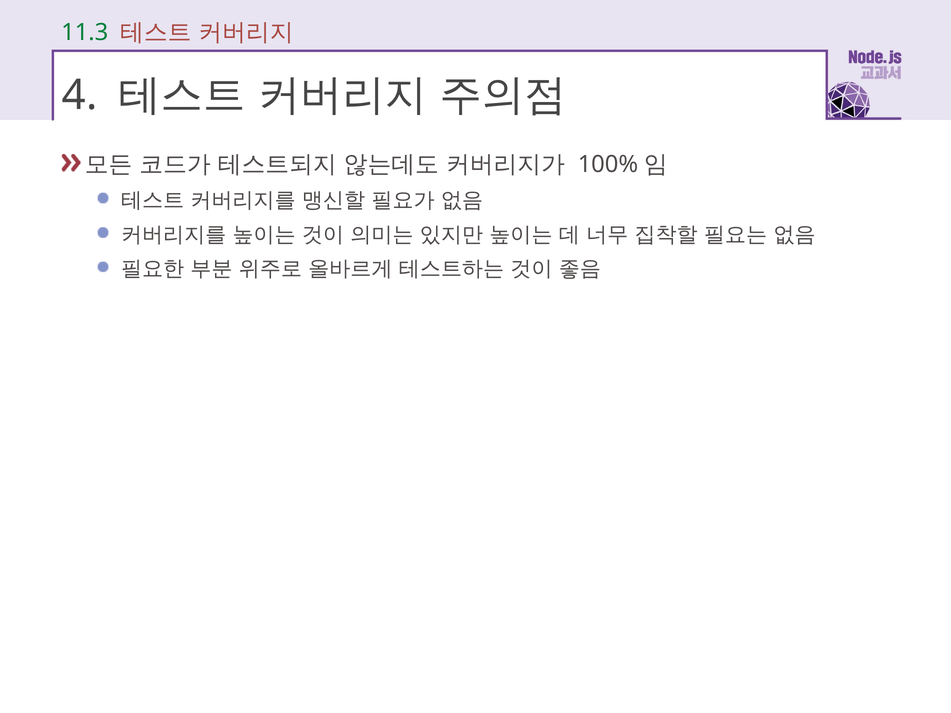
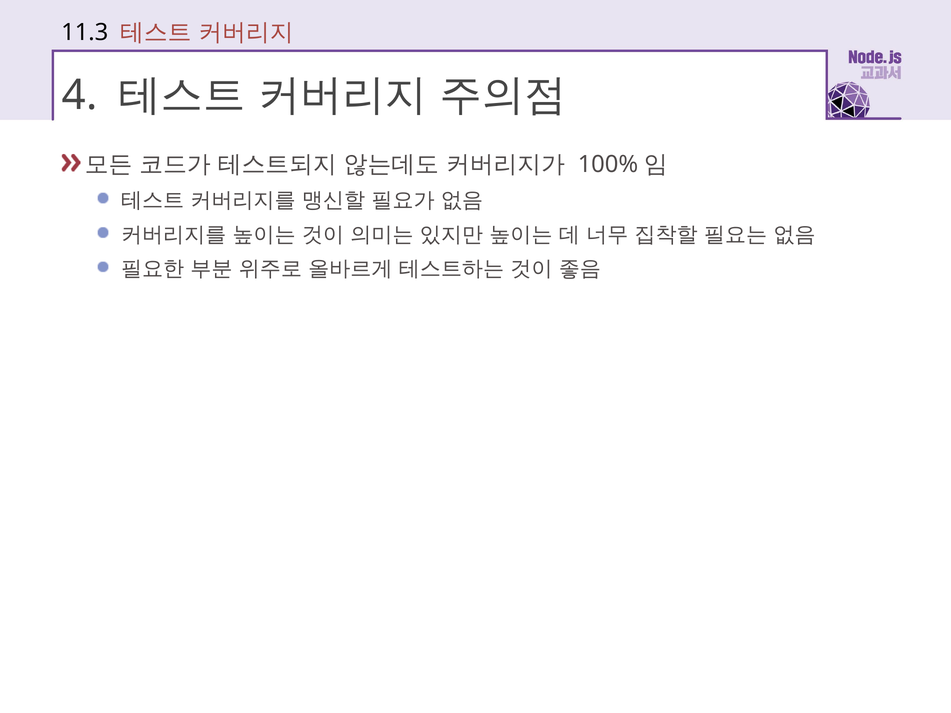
11.3 colour: green -> black
